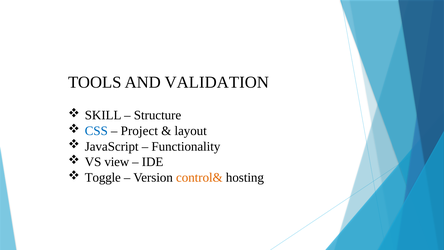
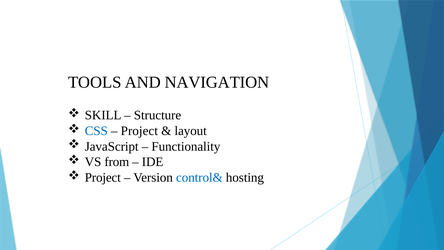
VALIDATION: VALIDATION -> NAVIGATION
view: view -> from
Toggle at (103, 177): Toggle -> Project
control& colour: orange -> blue
